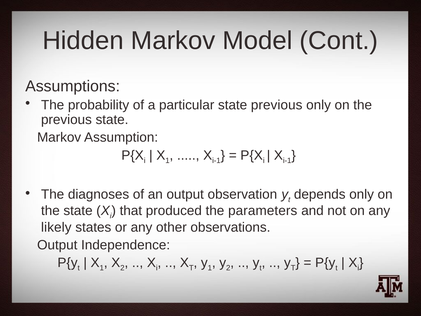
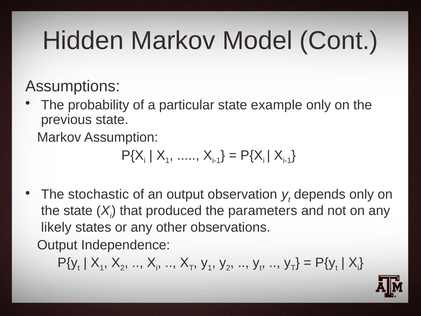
state previous: previous -> example
diagnoses: diagnoses -> stochastic
